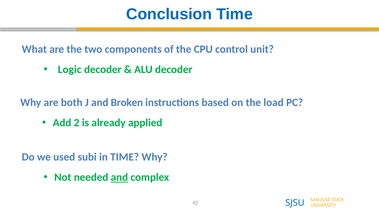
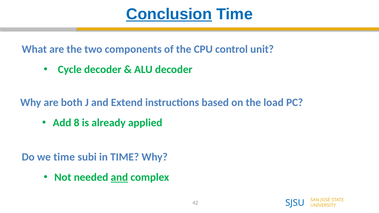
Conclusion underline: none -> present
Logic: Logic -> Cycle
Broken: Broken -> Extend
2: 2 -> 8
we used: used -> time
